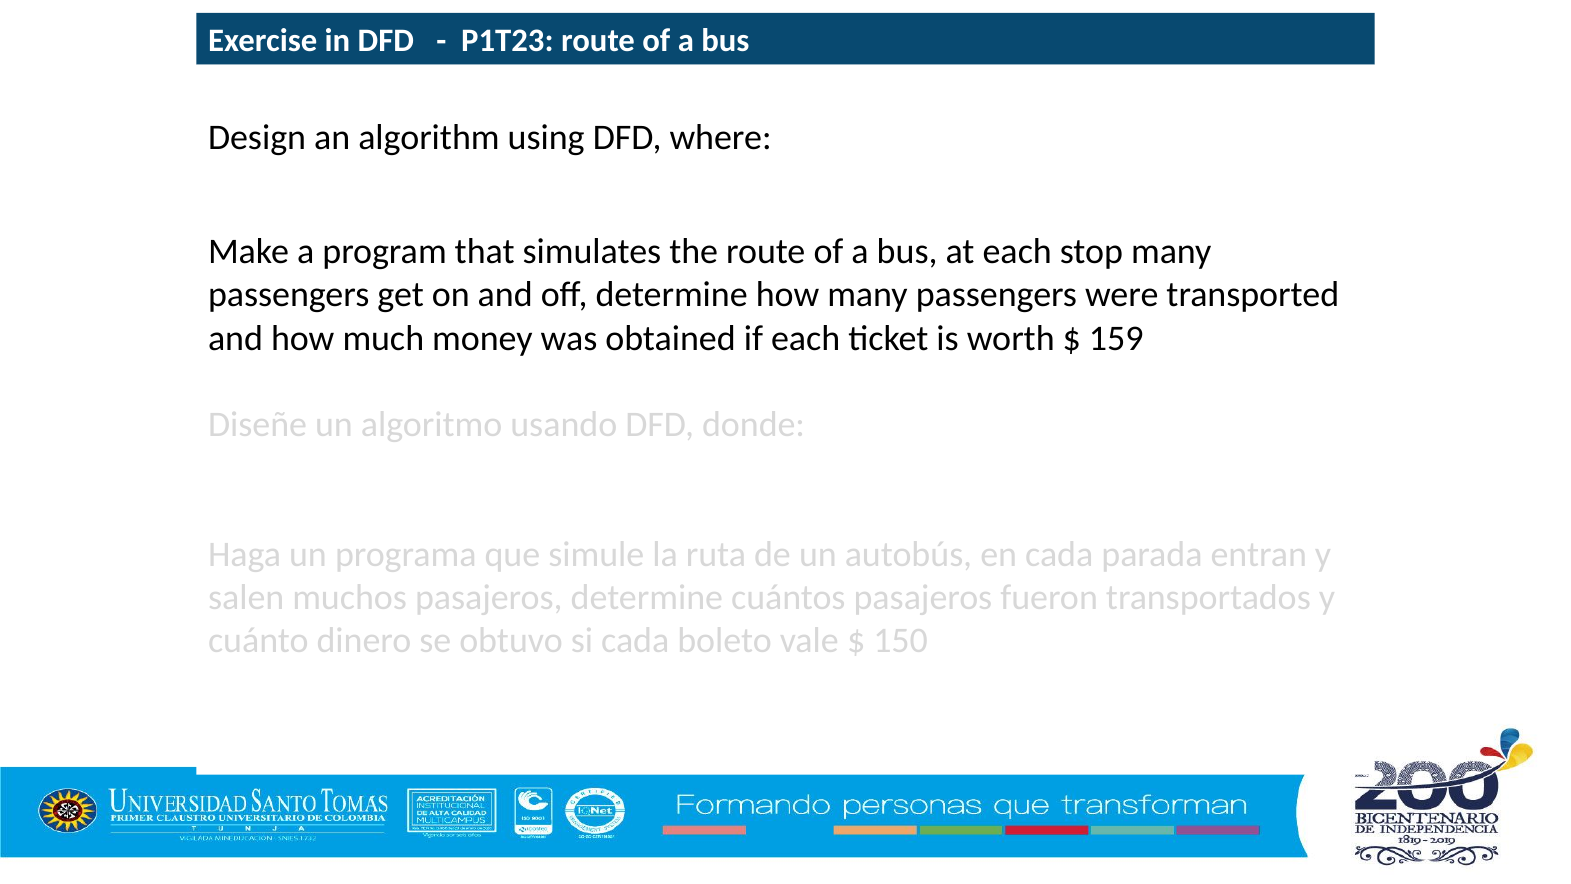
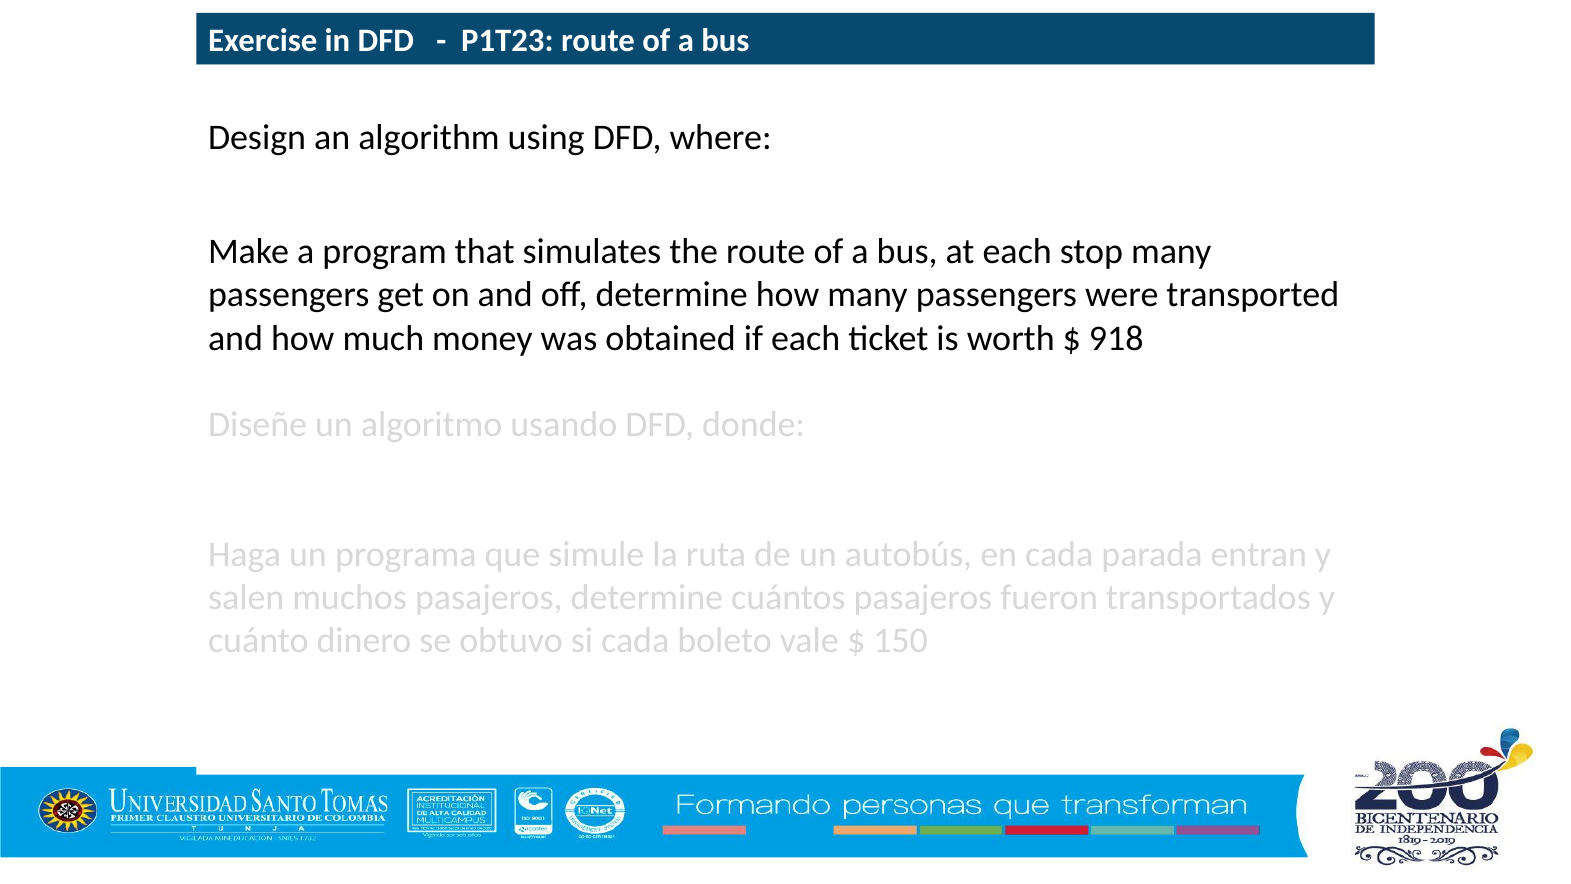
159: 159 -> 918
